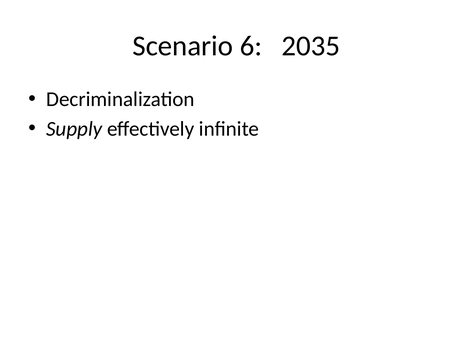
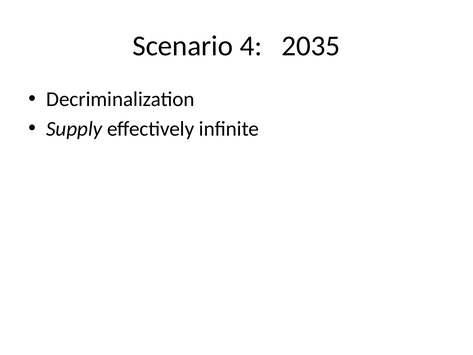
6: 6 -> 4
